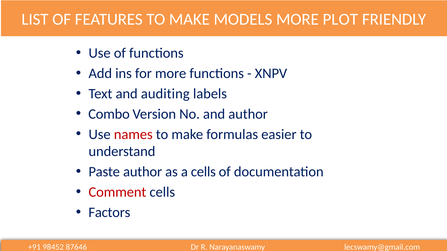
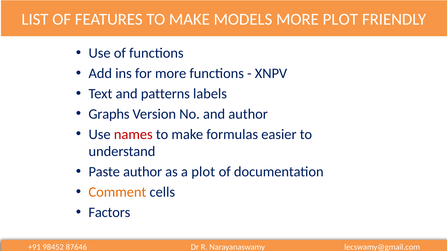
auditing: auditing -> patterns
Combo: Combo -> Graphs
a cells: cells -> plot
Comment colour: red -> orange
